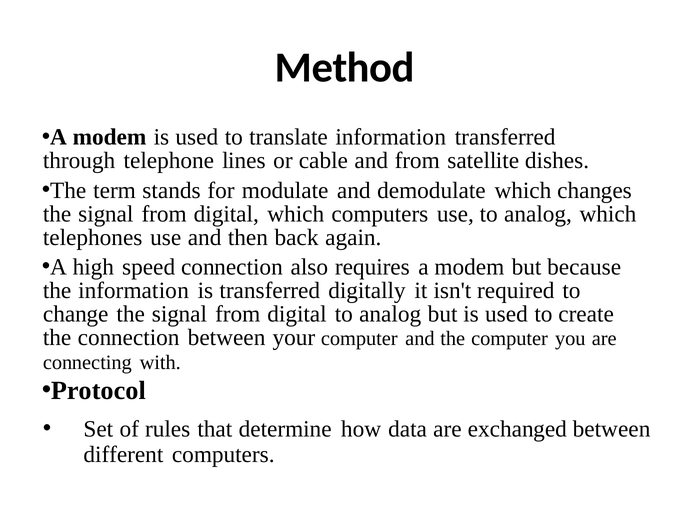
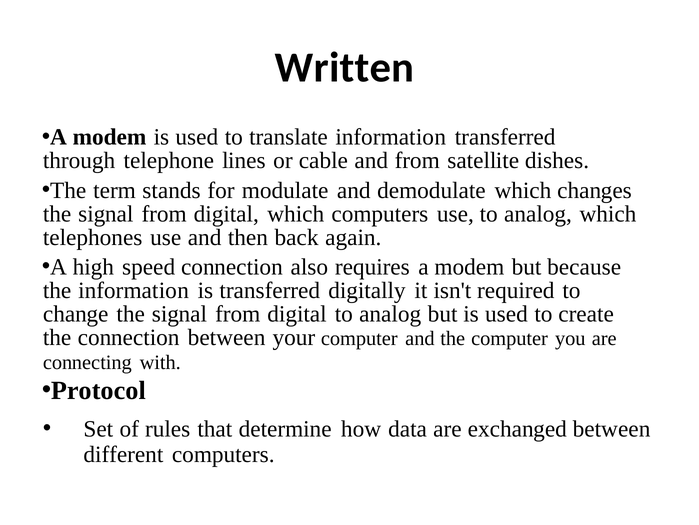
Method: Method -> Written
